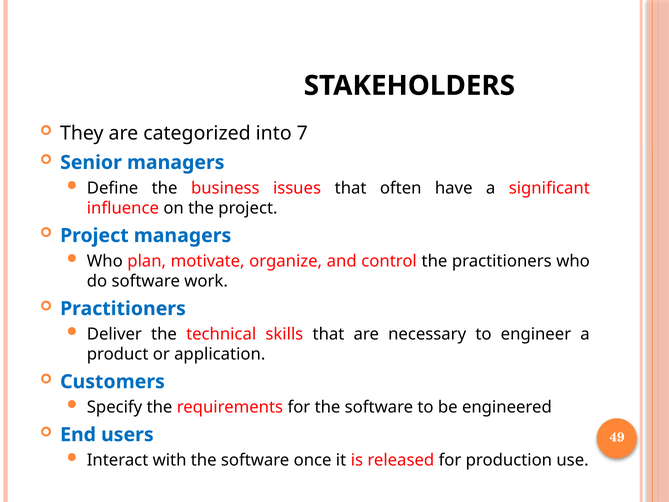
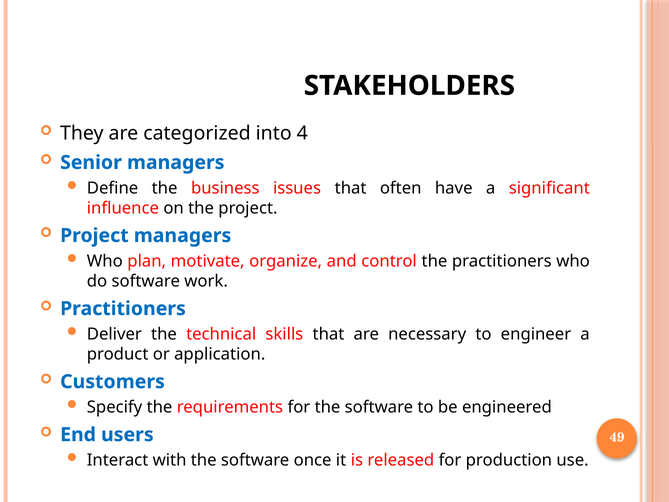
7: 7 -> 4
